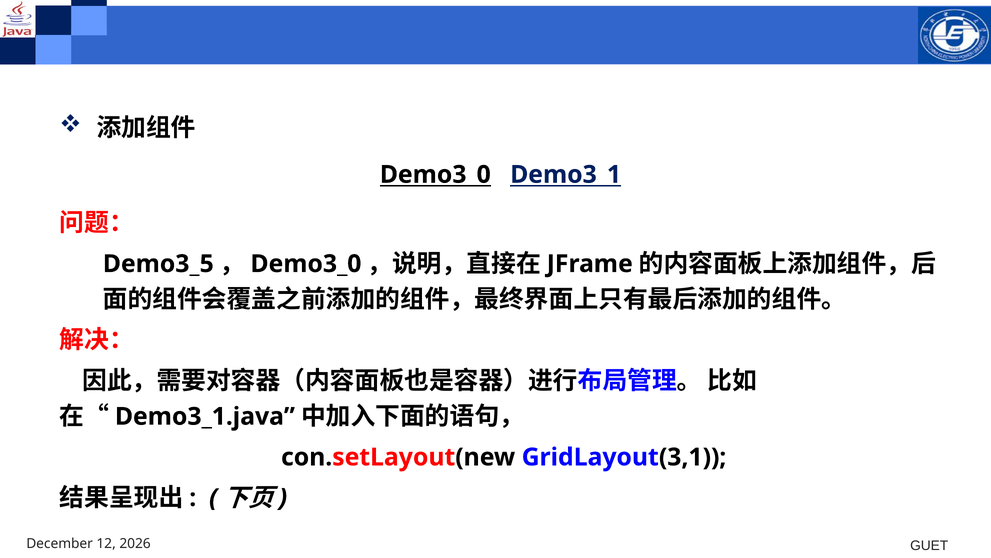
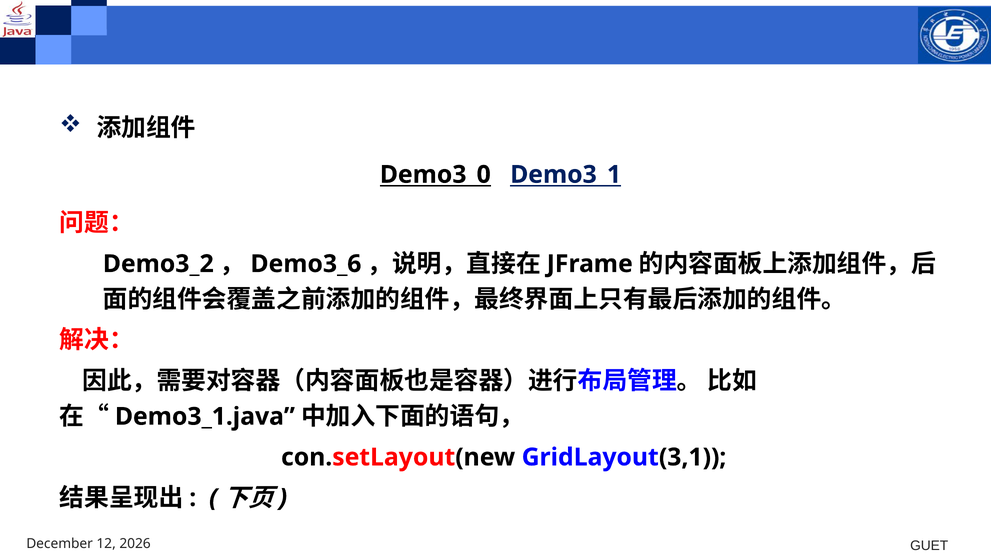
Demo3_5: Demo3_5 -> Demo3_2
Demo3_0 at (306, 264): Demo3_0 -> Demo3_6
